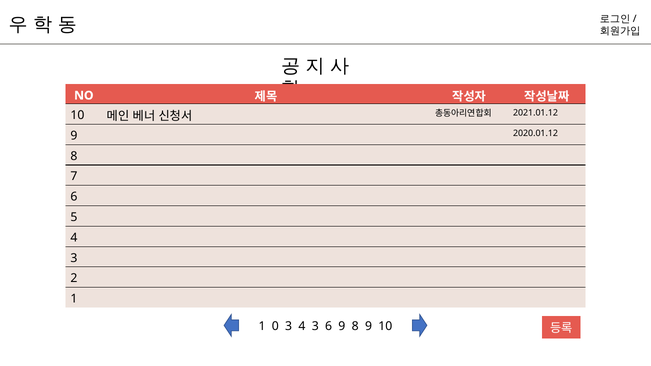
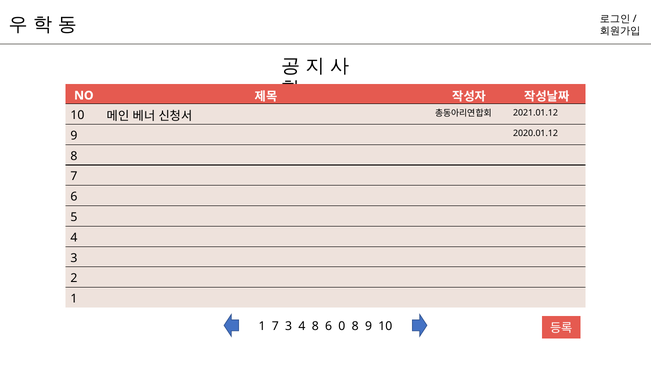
1 0: 0 -> 7
3 4 3: 3 -> 8
6 9: 9 -> 0
